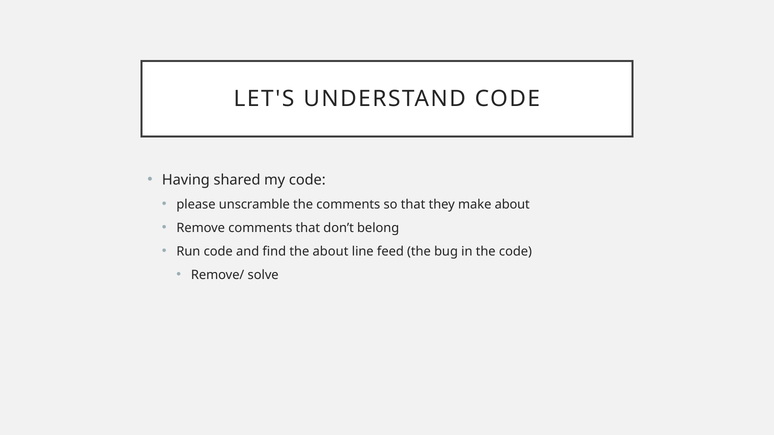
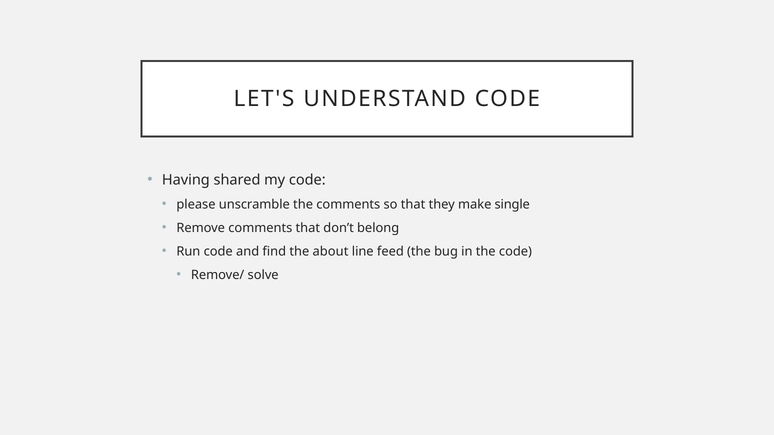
make about: about -> single
